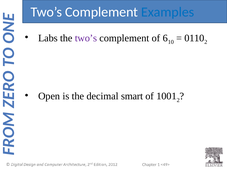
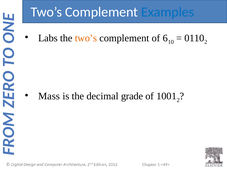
two’s at (86, 38) colour: purple -> orange
Open: Open -> Mass
smart: smart -> grade
